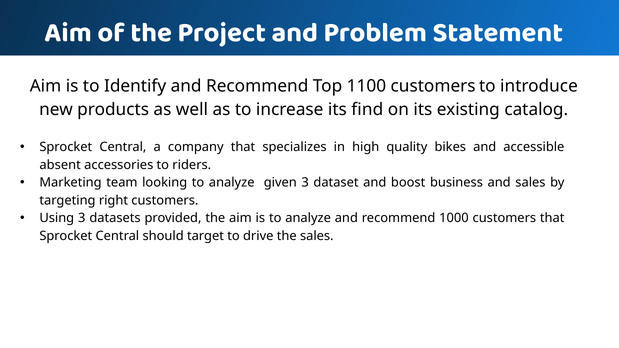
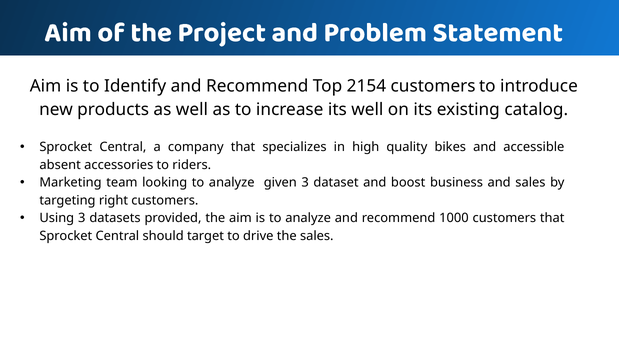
1100: 1100 -> 2154
its find: find -> well
